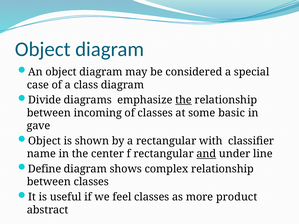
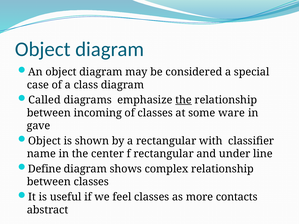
Divide: Divide -> Called
basic: basic -> ware
and underline: present -> none
product: product -> contacts
